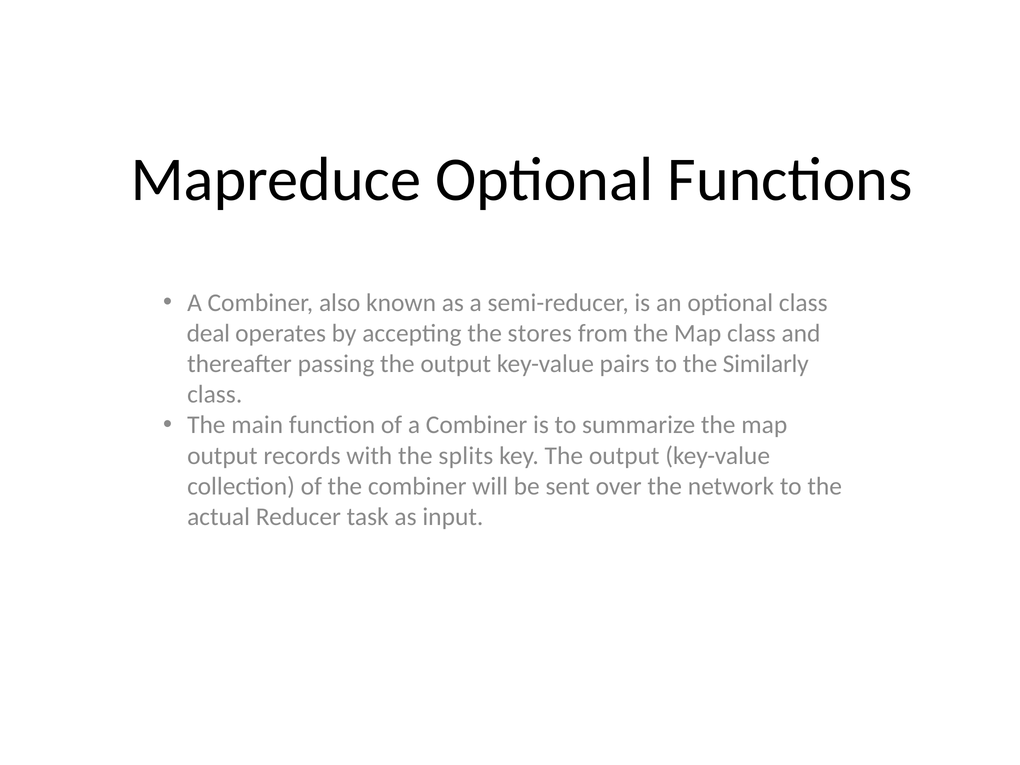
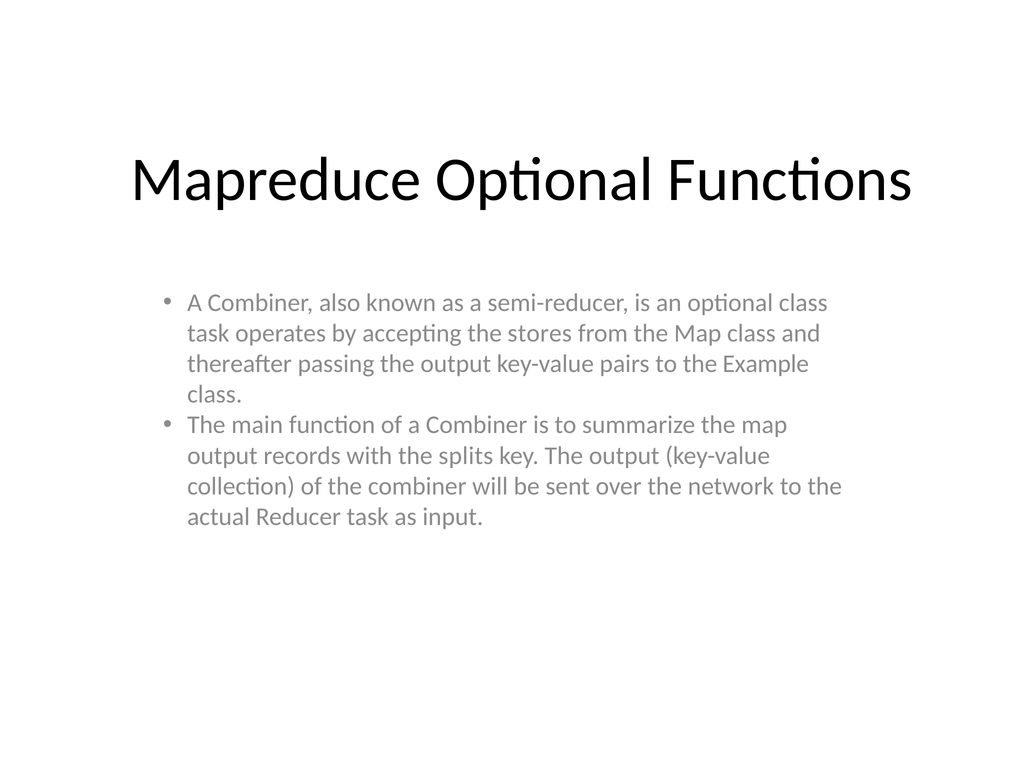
deal at (208, 333): deal -> task
Similarly: Similarly -> Example
